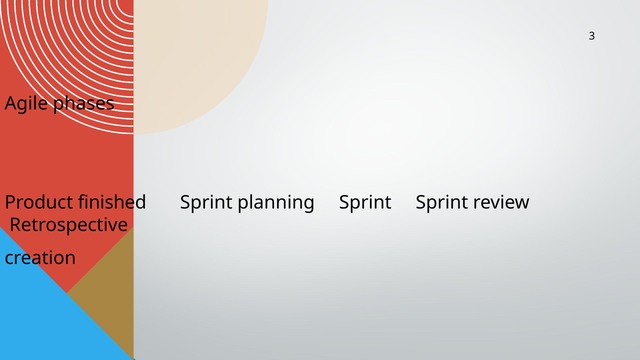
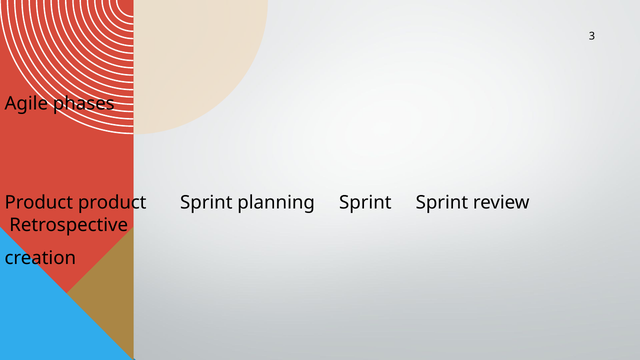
Product finished: finished -> product
